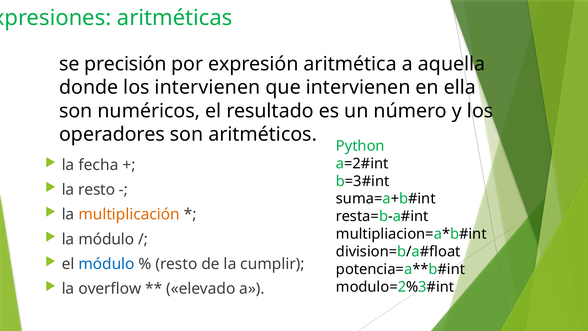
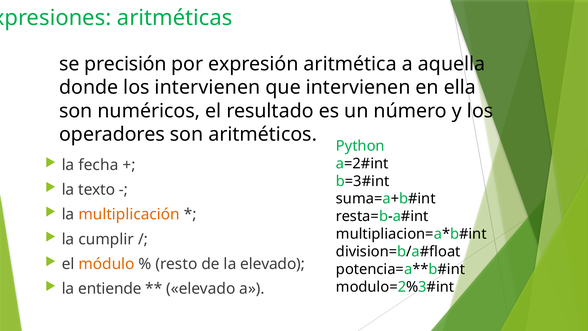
la resto: resto -> texto
la módulo: módulo -> cumplir
módulo at (107, 264) colour: blue -> orange
la cumplir: cumplir -> elevado
overflow: overflow -> entiende
